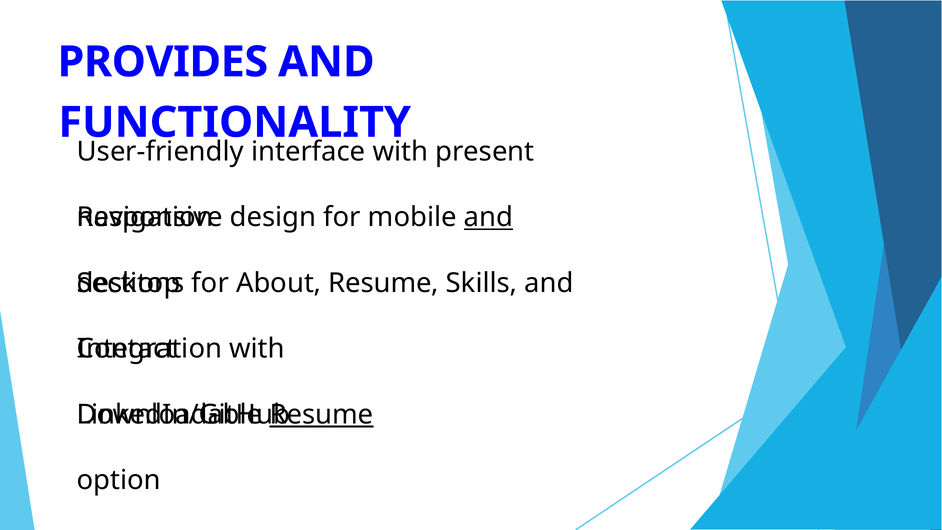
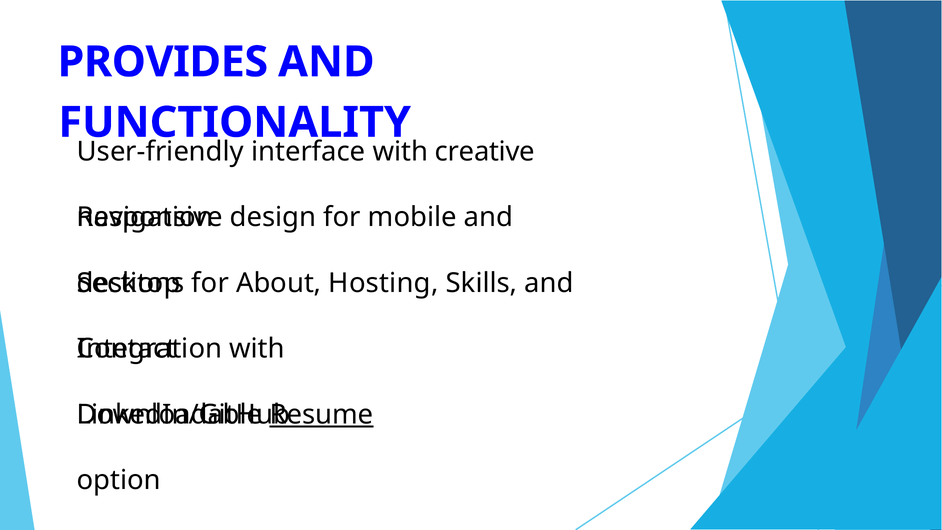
present: present -> creative
and at (489, 217) underline: present -> none
About Resume: Resume -> Hosting
